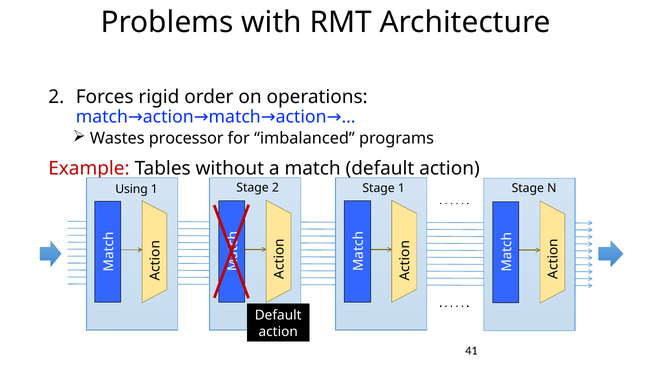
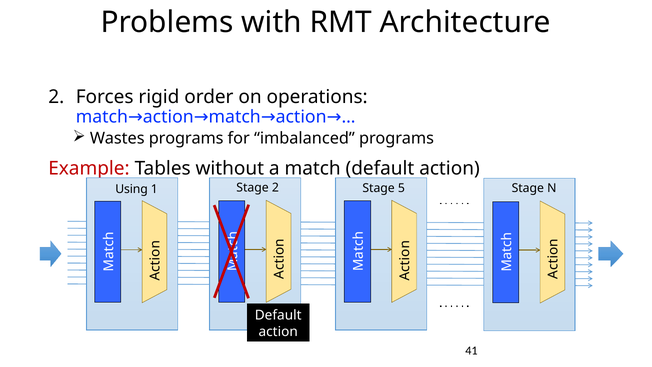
Wastes processor: processor -> programs
Stage 1: 1 -> 5
